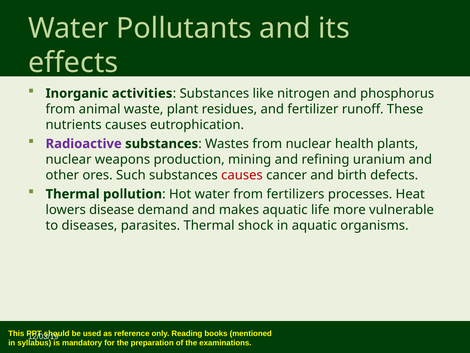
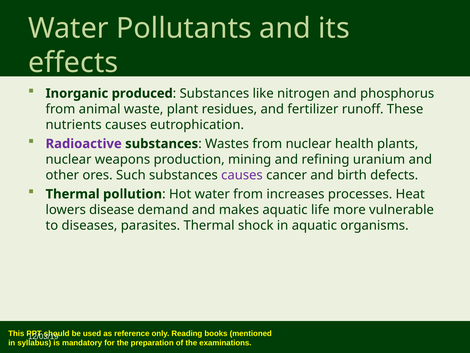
activities: activities -> produced
causes at (242, 175) colour: red -> purple
fertilizers: fertilizers -> increases
